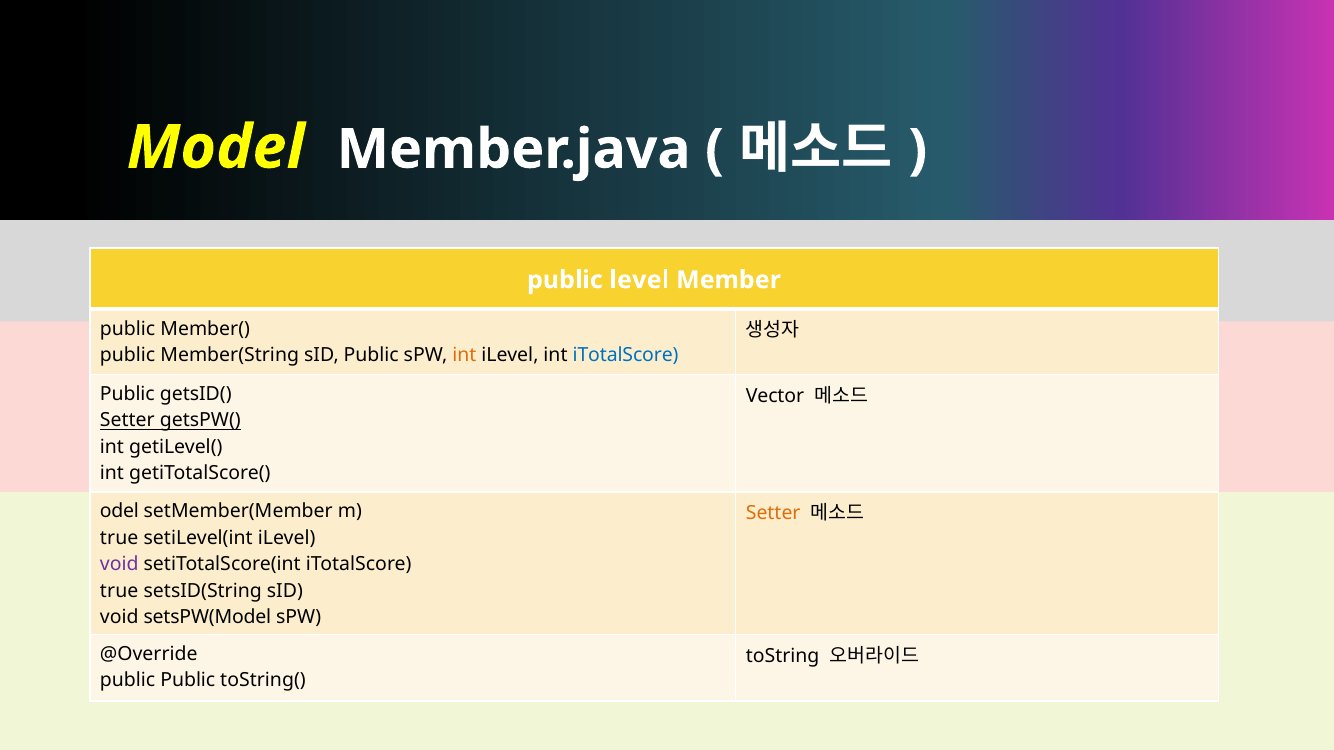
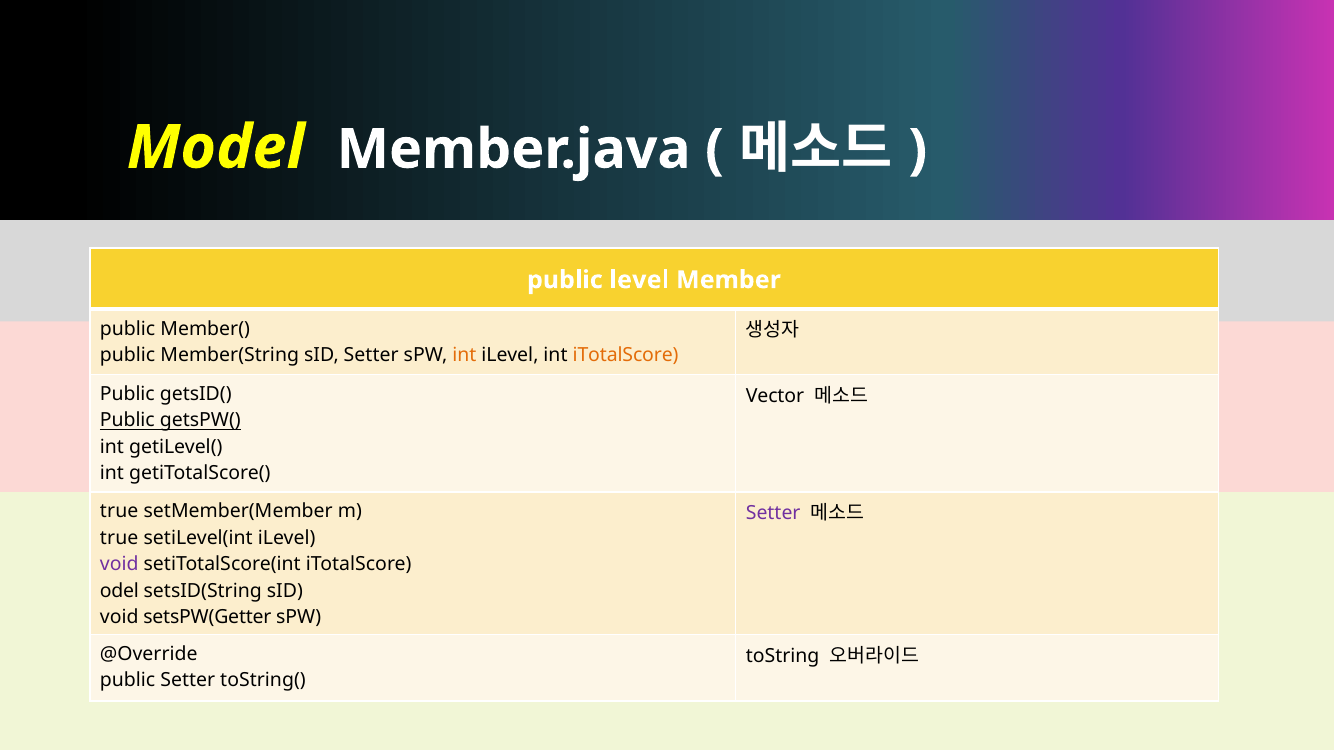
sID Public: Public -> Setter
iTotalScore at (626, 355) colour: blue -> orange
Setter at (127, 421): Setter -> Public
odel at (119, 512): odel -> true
Setter at (773, 514) colour: orange -> purple
true at (119, 591): true -> odel
setsPW(Model: setsPW(Model -> setsPW(Getter
public Public: Public -> Setter
